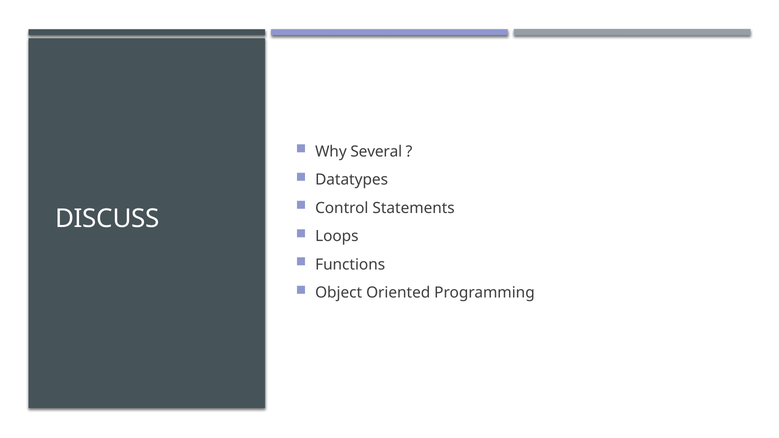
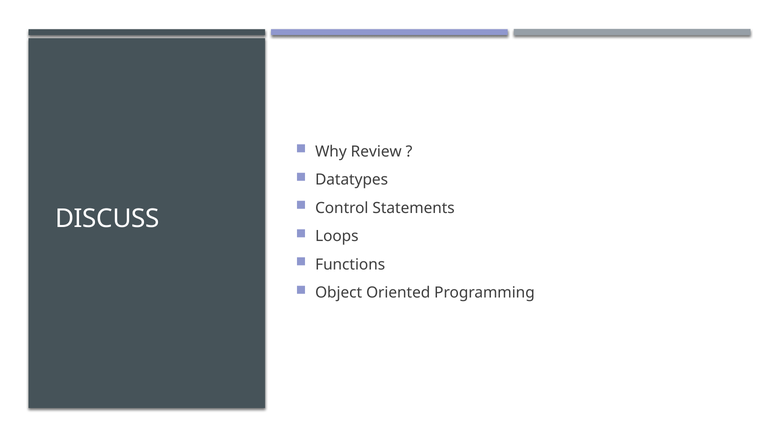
Several: Several -> Review
